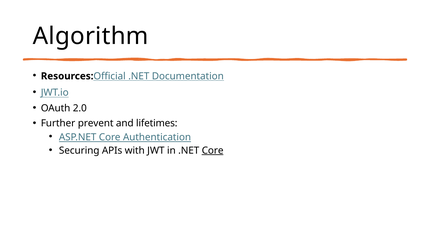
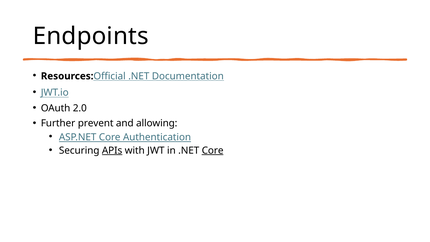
Algorithm: Algorithm -> Endpoints
lifetimes: lifetimes -> allowing
APIs underline: none -> present
